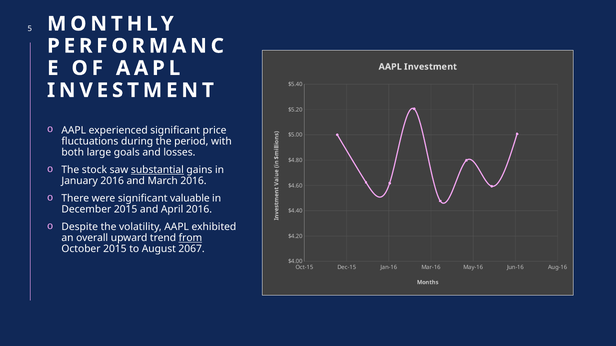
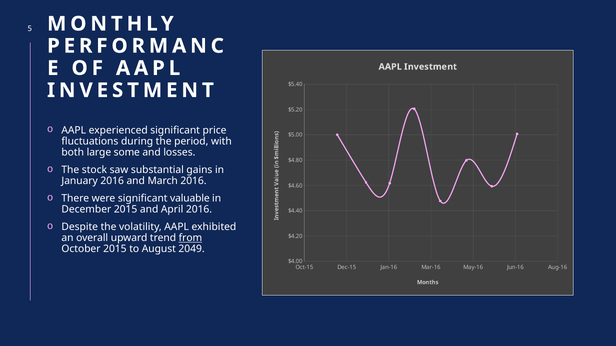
goals: goals -> some
substantial underline: present -> none
2067: 2067 -> 2049
